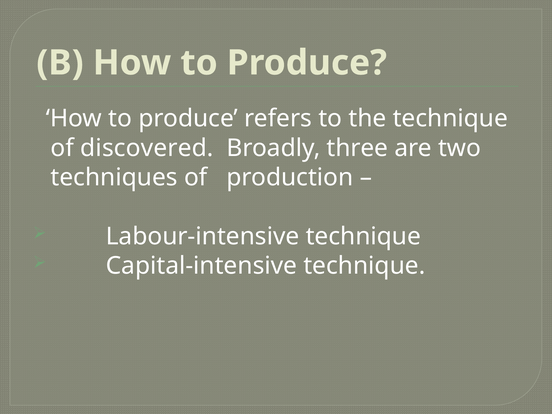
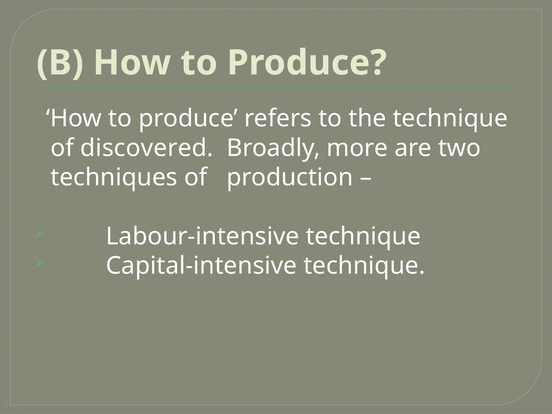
three: three -> more
